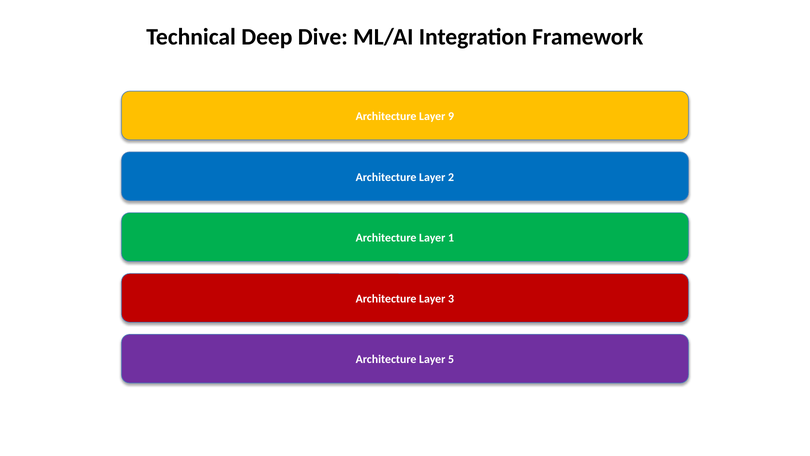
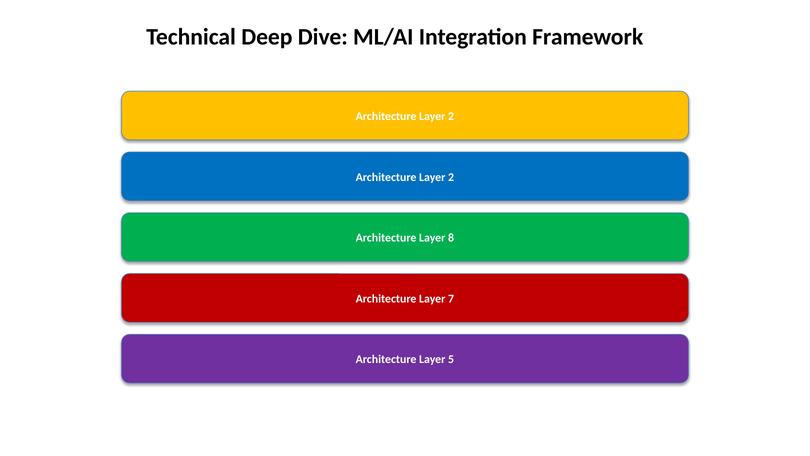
9 at (451, 116): 9 -> 2
1: 1 -> 8
3: 3 -> 7
